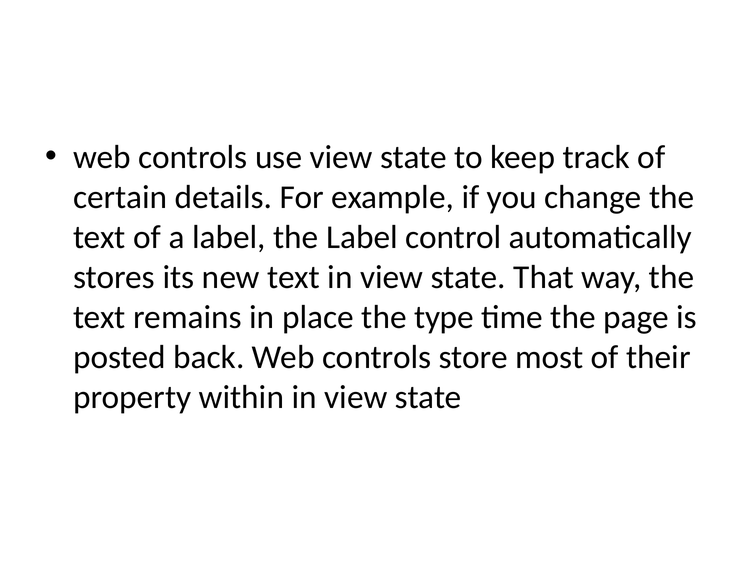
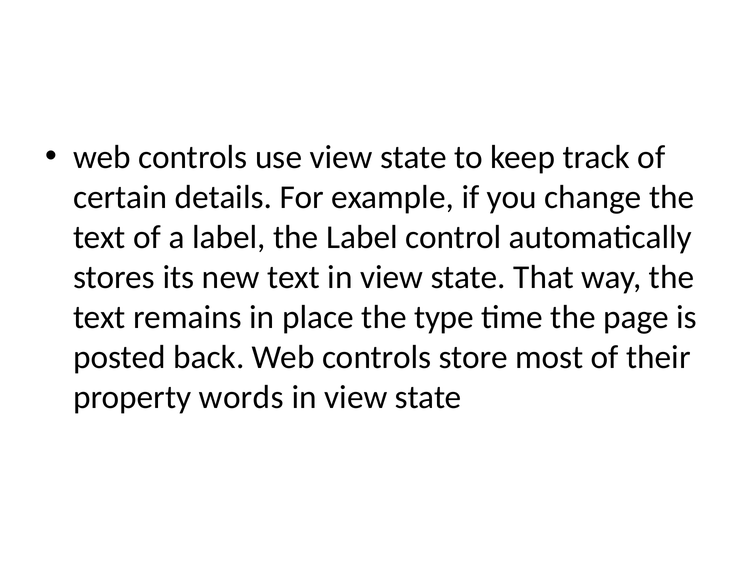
within: within -> words
